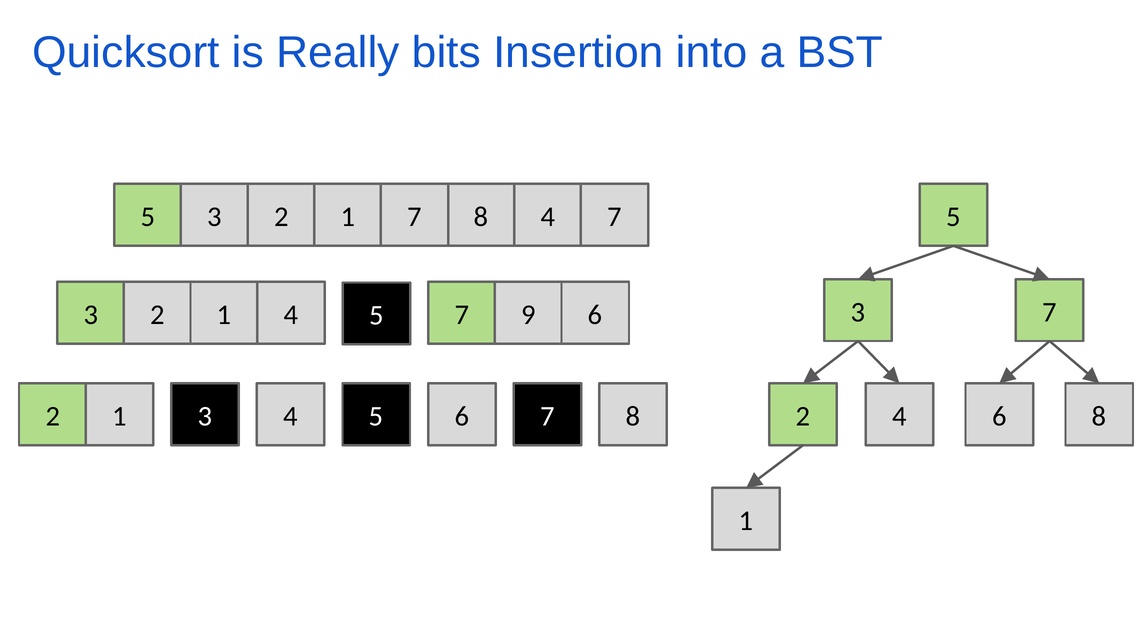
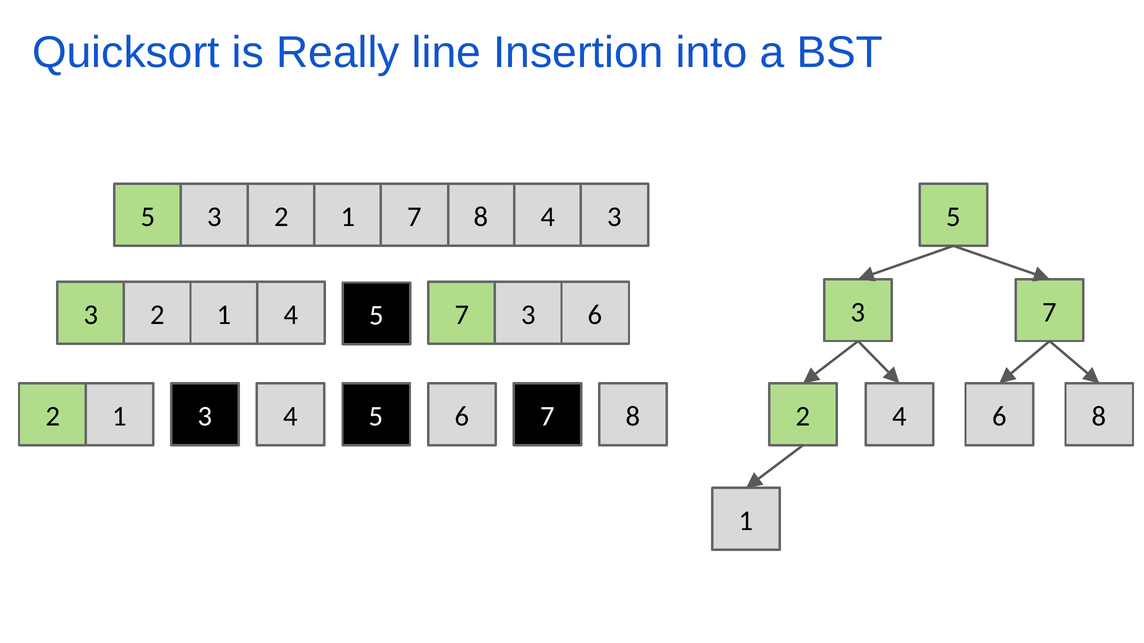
bits: bits -> line
8 4 7: 7 -> 3
4 7 9: 9 -> 3
